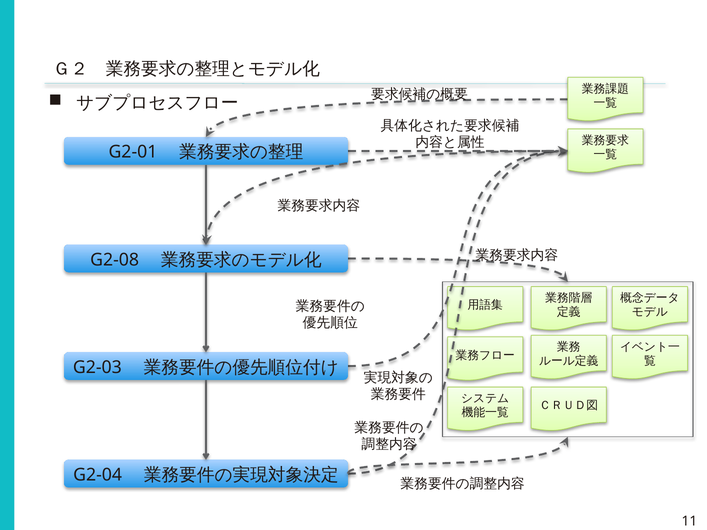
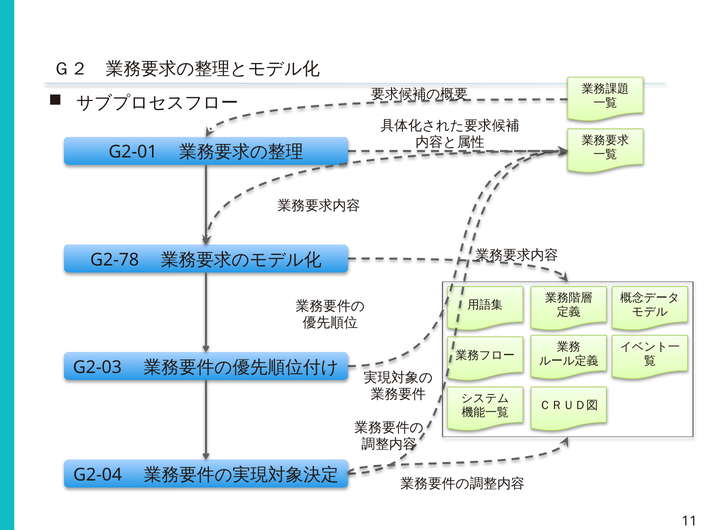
G2-08: G2-08 -> G2-78
